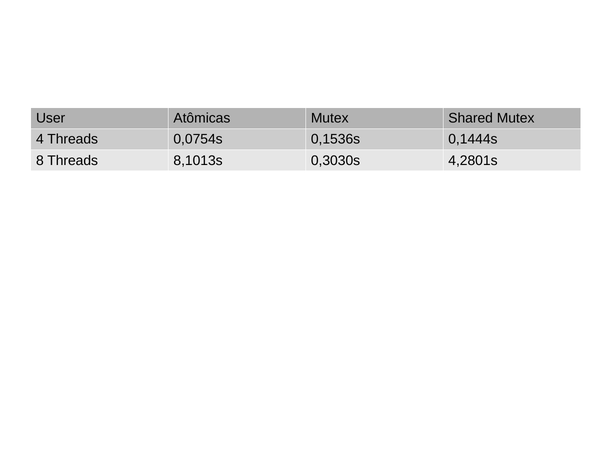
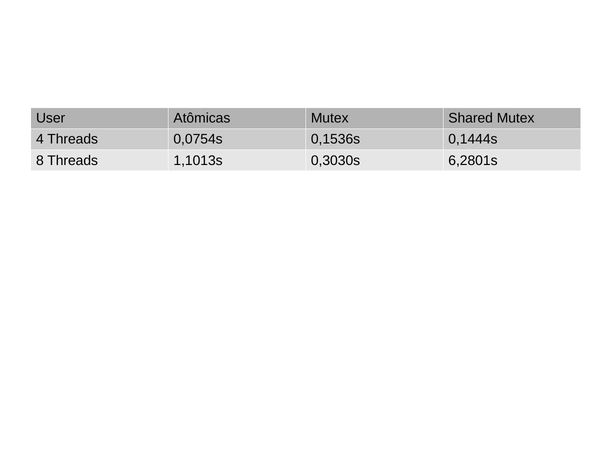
8,1013s: 8,1013s -> 1,1013s
4,2801s: 4,2801s -> 6,2801s
